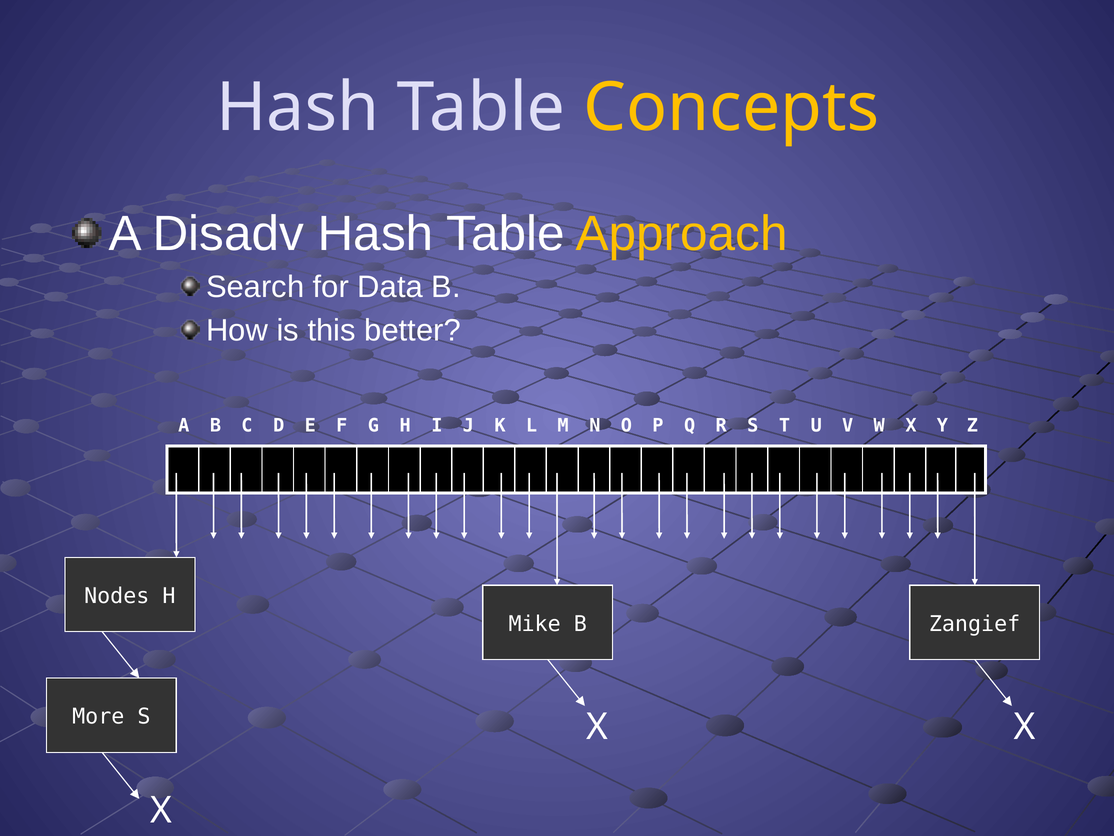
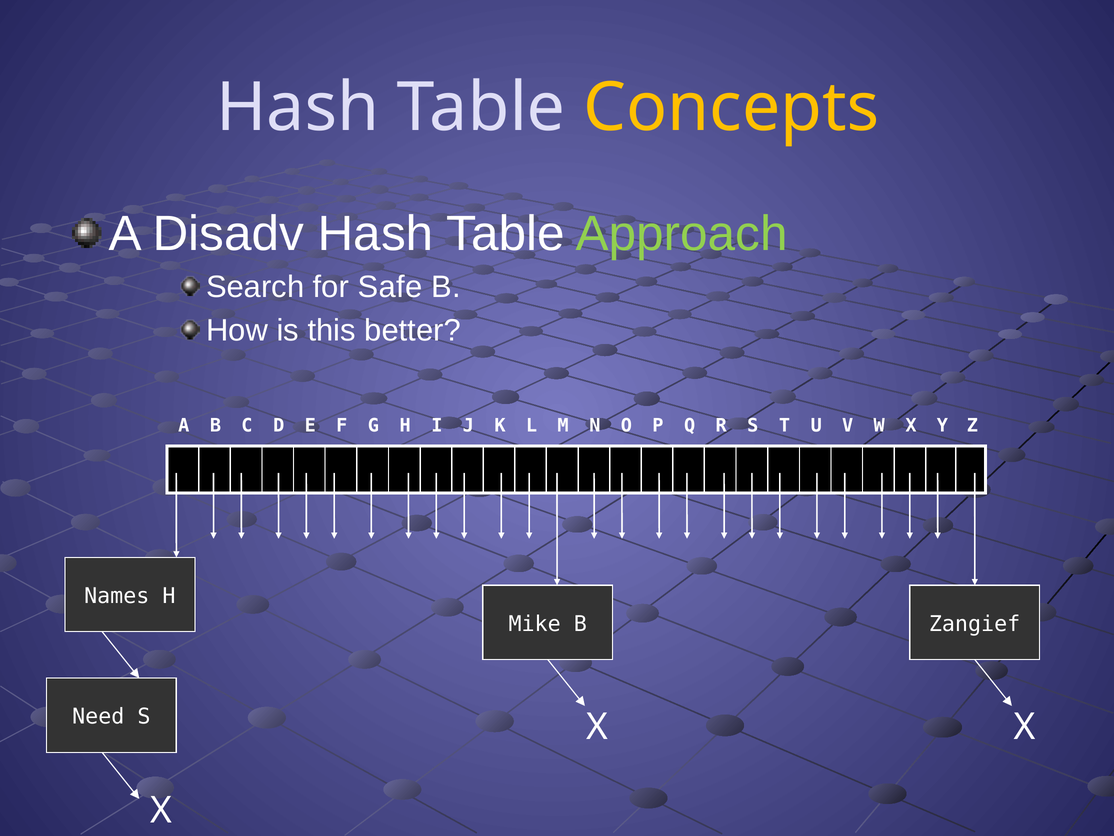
Approach colour: yellow -> light green
Data: Data -> Safe
Nodes: Nodes -> Names
More: More -> Need
